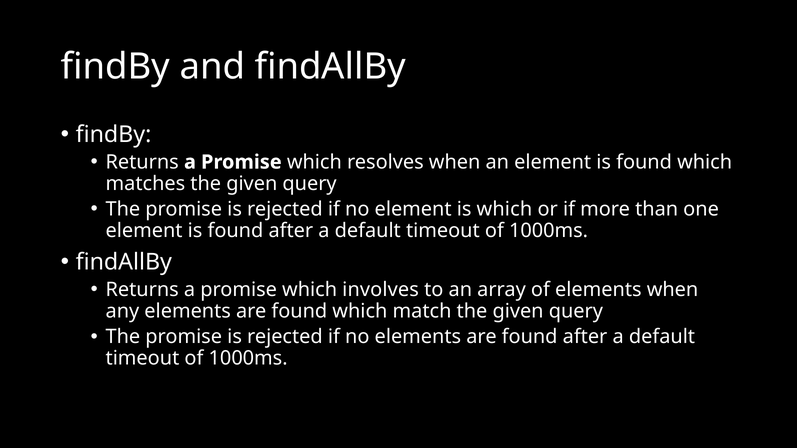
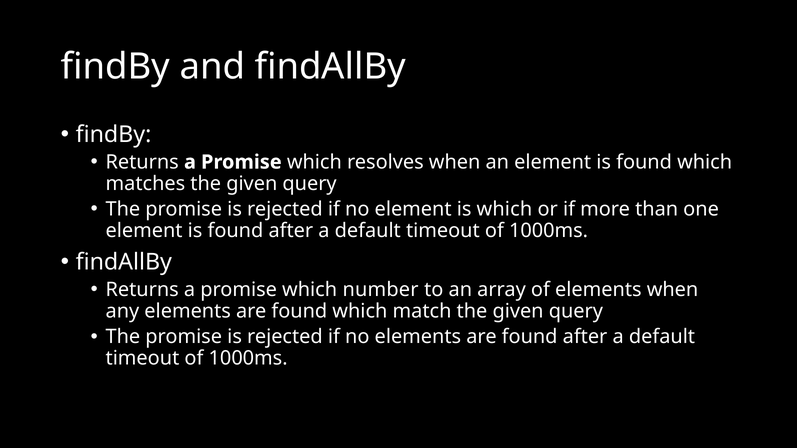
involves: involves -> number
